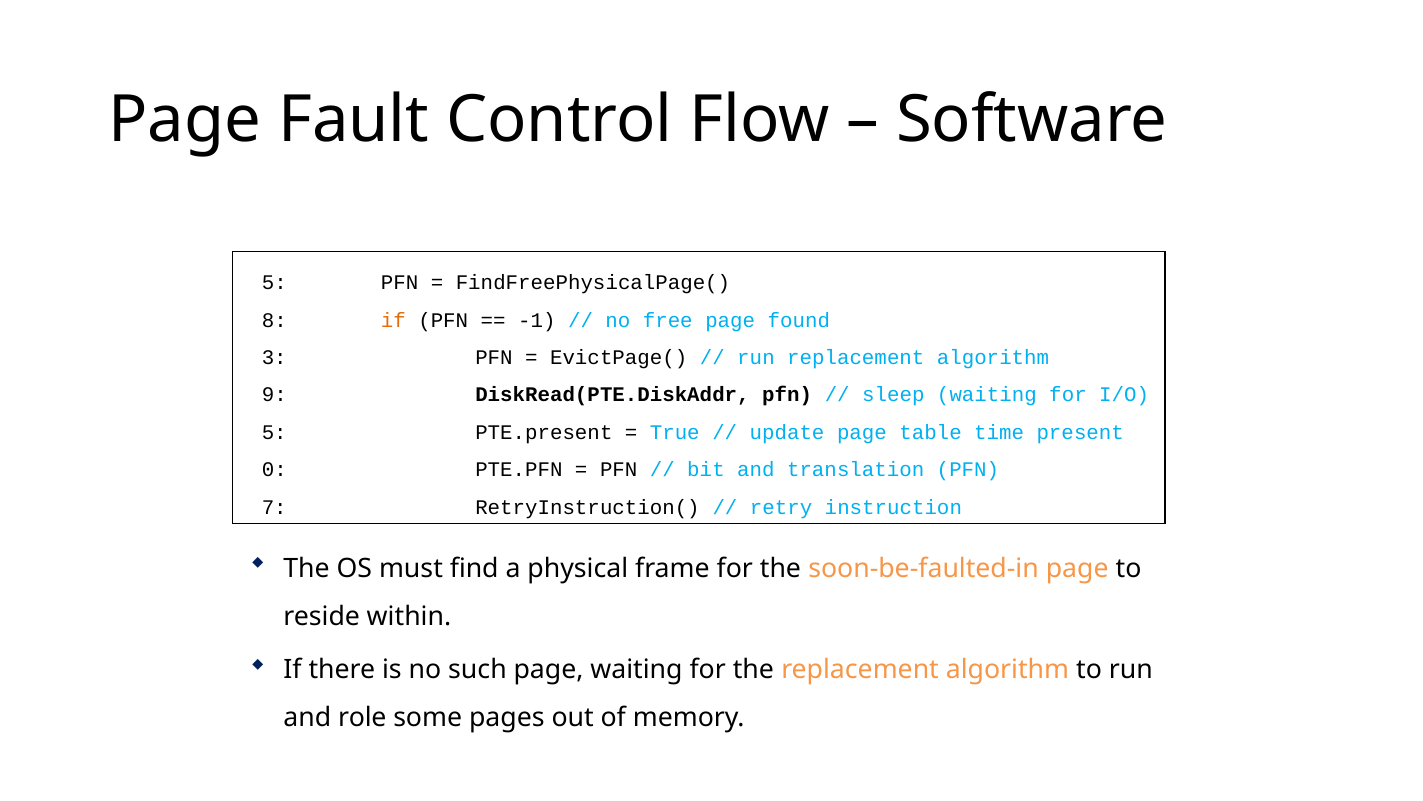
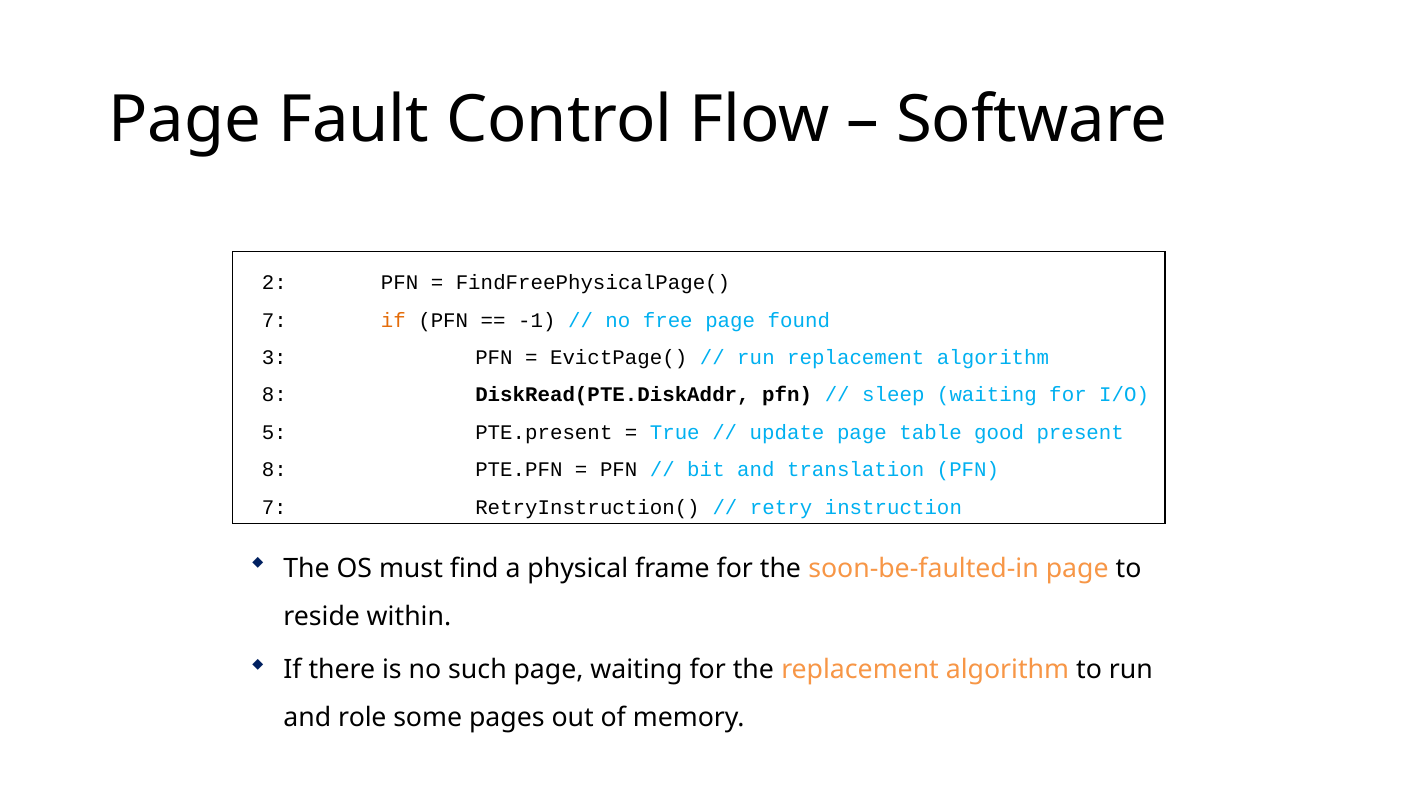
5 at (274, 283): 5 -> 2
8 at (274, 320): 8 -> 7
9 at (274, 395): 9 -> 8
time: time -> good
0 at (274, 470): 0 -> 8
